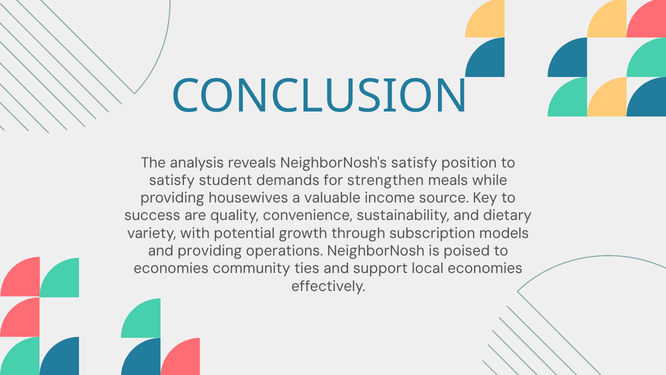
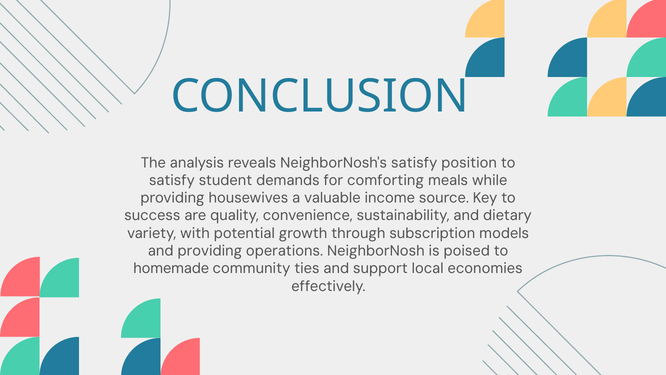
strengthen: strengthen -> comforting
economies at (171, 268): economies -> homemade
